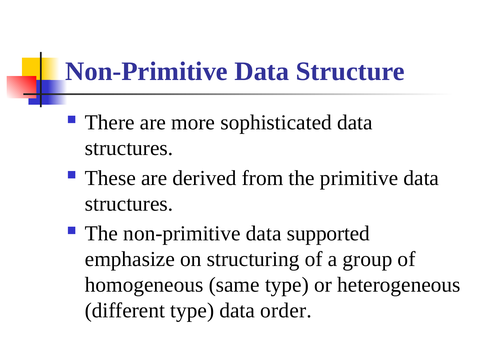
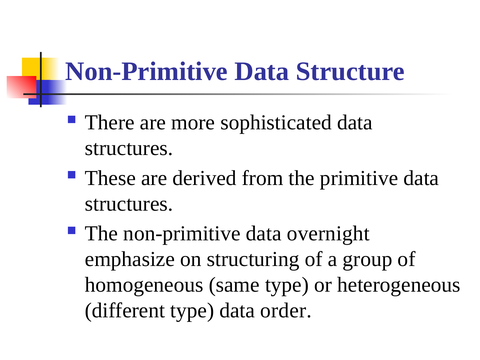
supported: supported -> overnight
